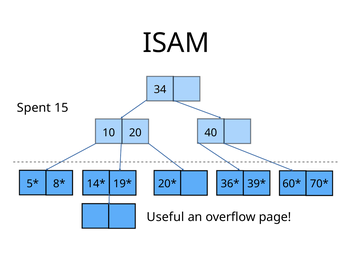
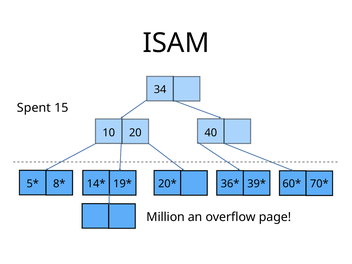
Useful: Useful -> Million
